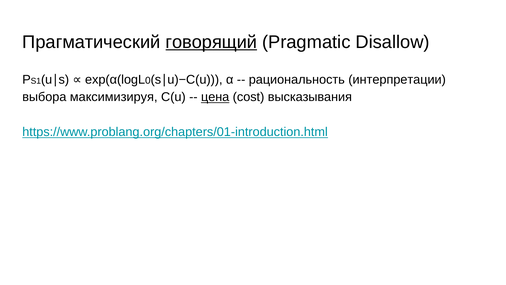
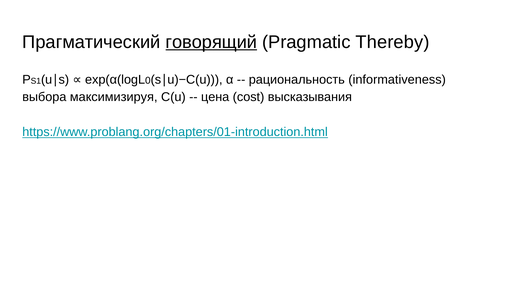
Disallow: Disallow -> Thereby
интерпретации: интерпретации -> informativeness
цена underline: present -> none
